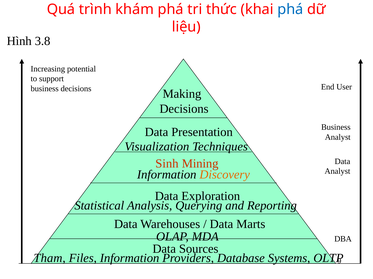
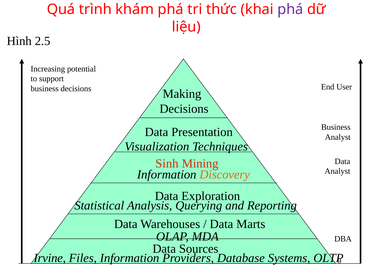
phá at (290, 9) colour: blue -> purple
3.8: 3.8 -> 2.5
Tham: Tham -> Irvine
